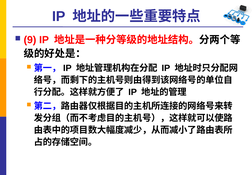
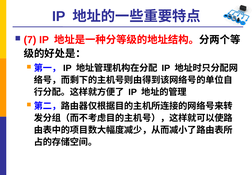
9: 9 -> 7
